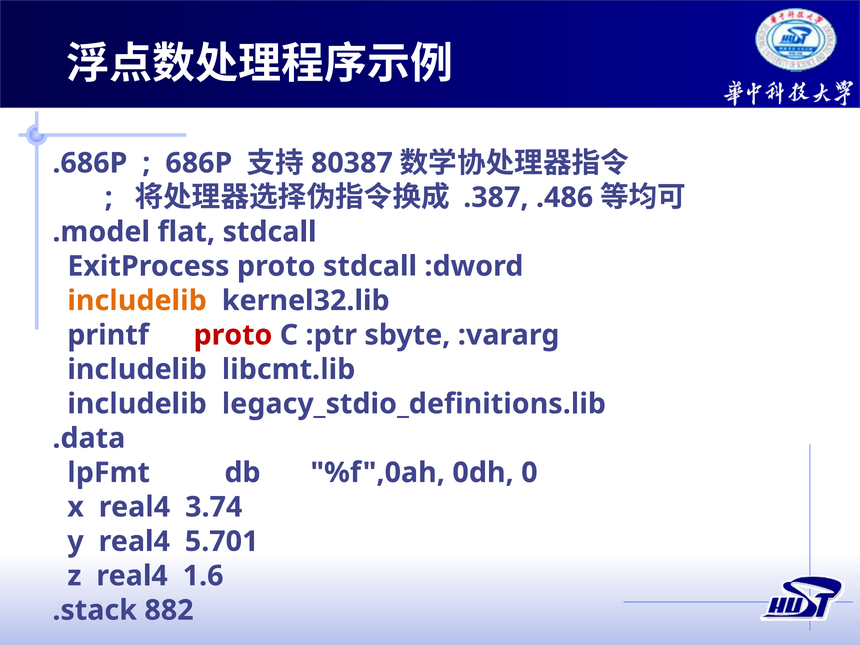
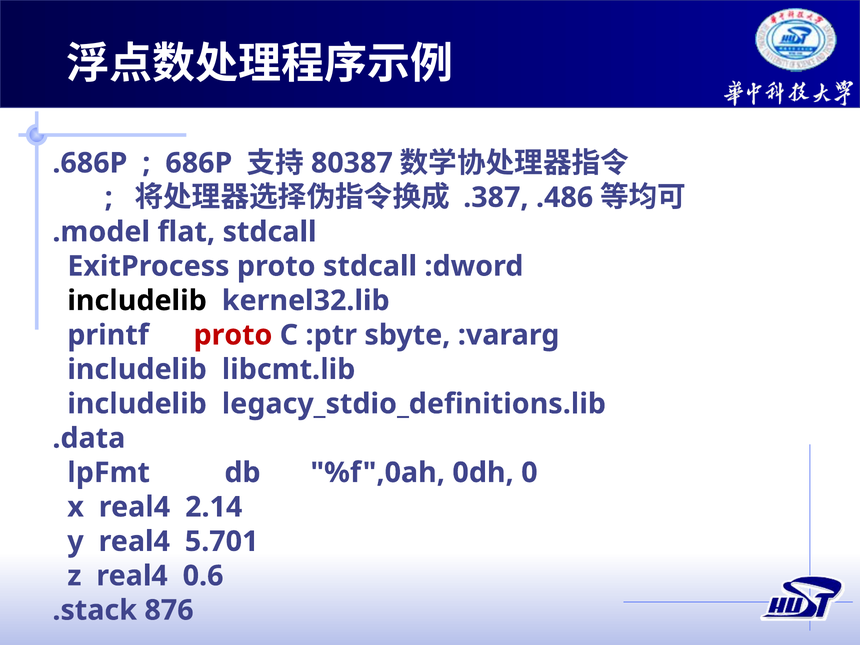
includelib at (137, 301) colour: orange -> black
3.74: 3.74 -> 2.14
1.6: 1.6 -> 0.6
882: 882 -> 876
